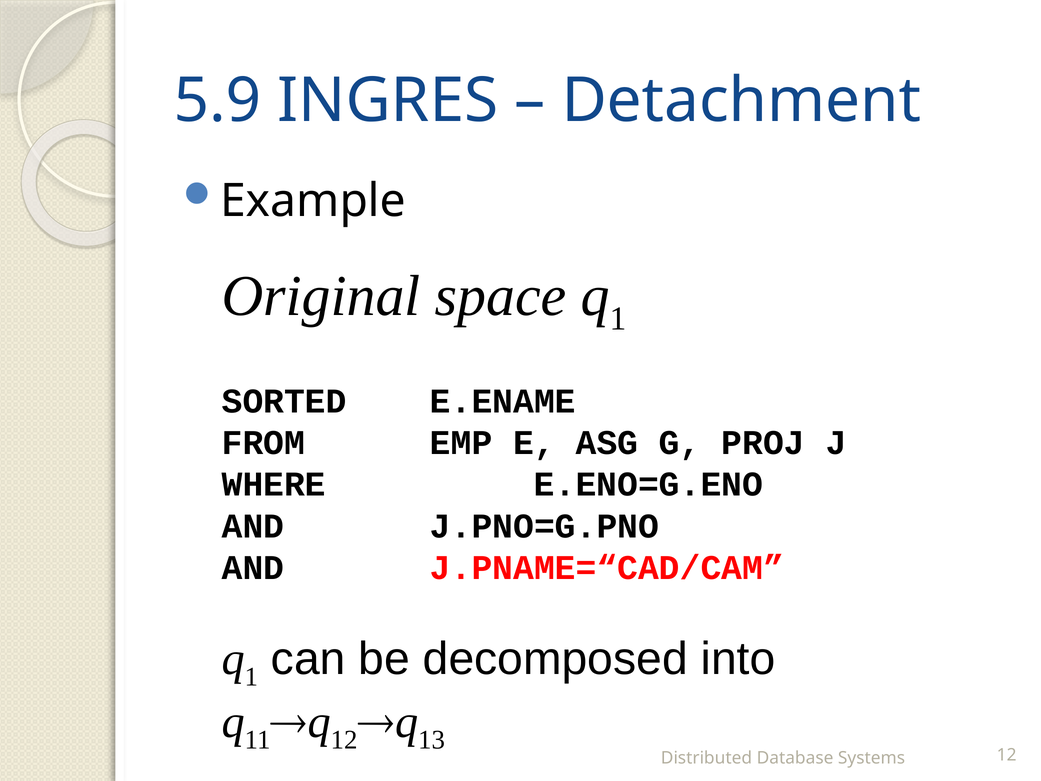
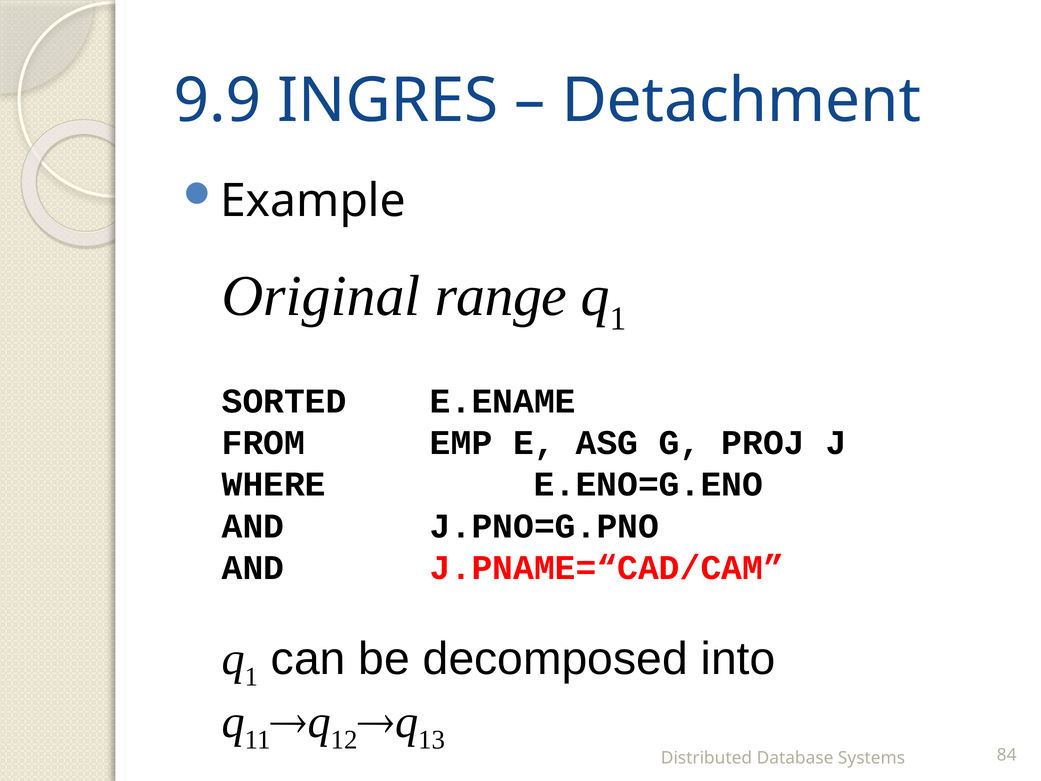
5.9: 5.9 -> 9.9
space: space -> range
Systems 12: 12 -> 84
